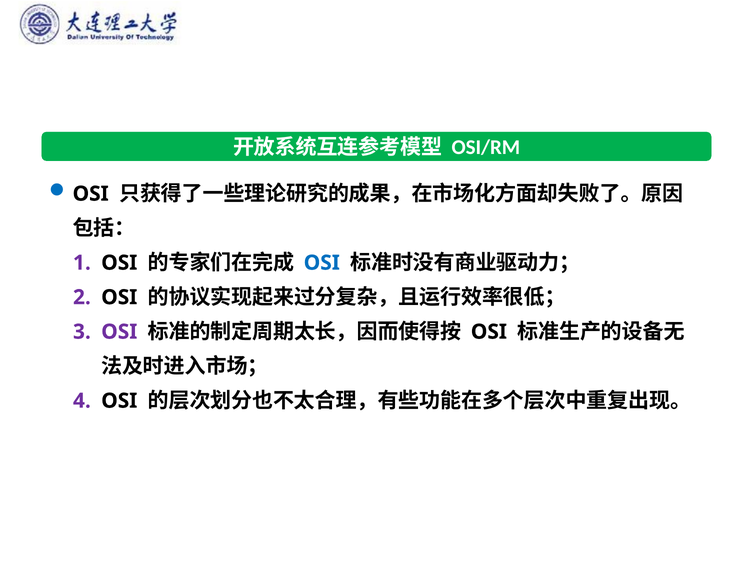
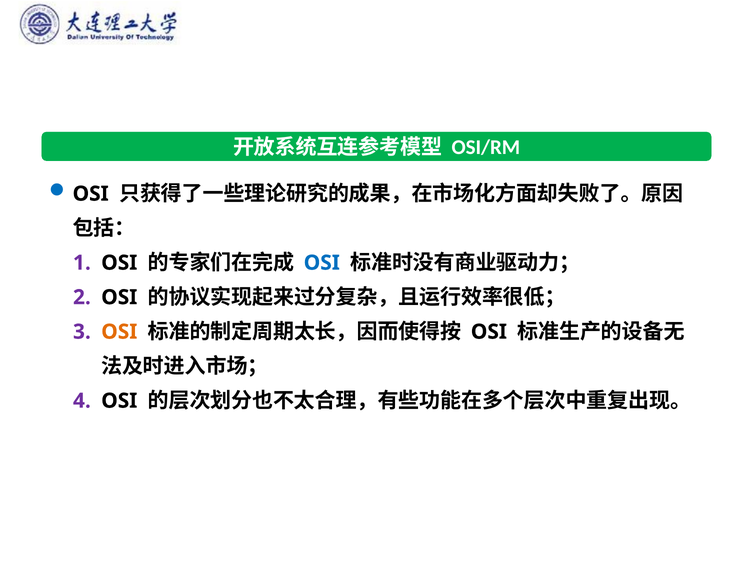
OSI at (119, 332) colour: purple -> orange
